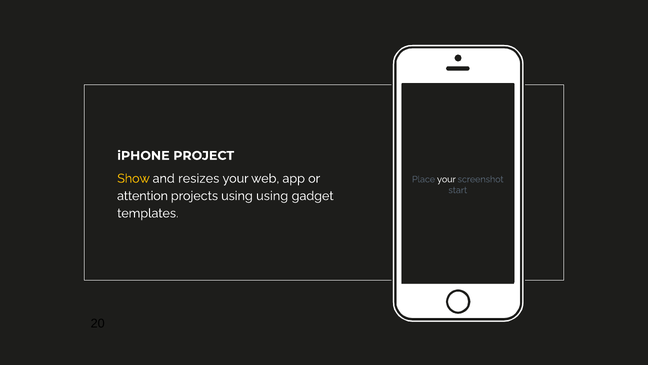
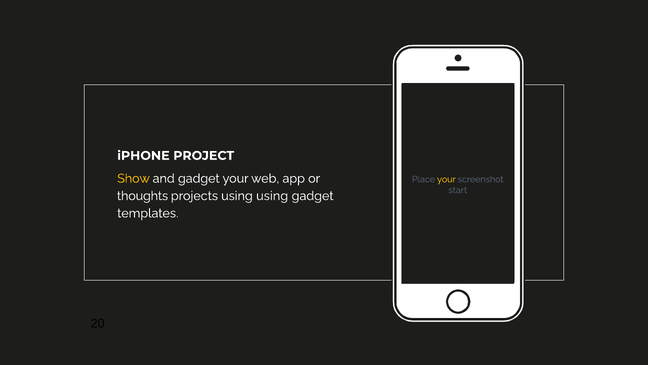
and resizes: resizes -> gadget
your at (446, 179) colour: white -> yellow
attention: attention -> thoughts
